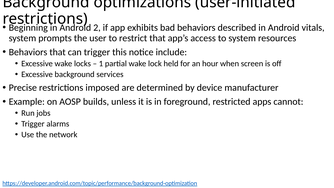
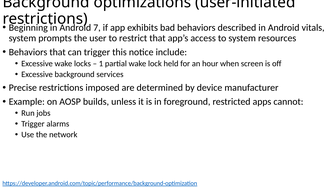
2: 2 -> 7
